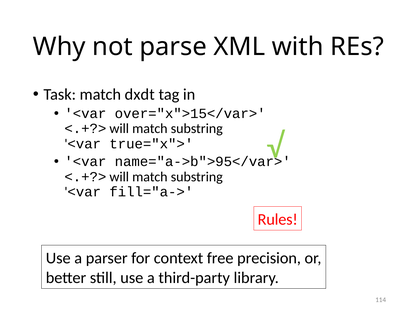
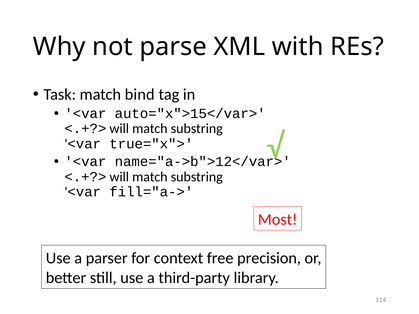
dxdt: dxdt -> bind
over="x">15</var>: over="x">15</var> -> auto="x">15</var>
name="a->b">95</var>: name="a->b">95</var> -> name="a->b">12</var>
Rules: Rules -> Most
